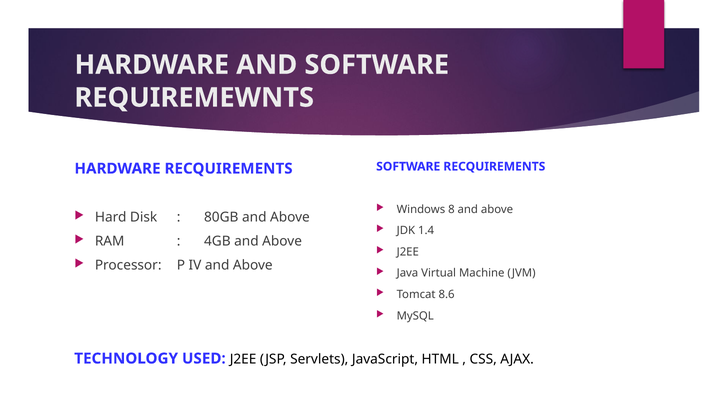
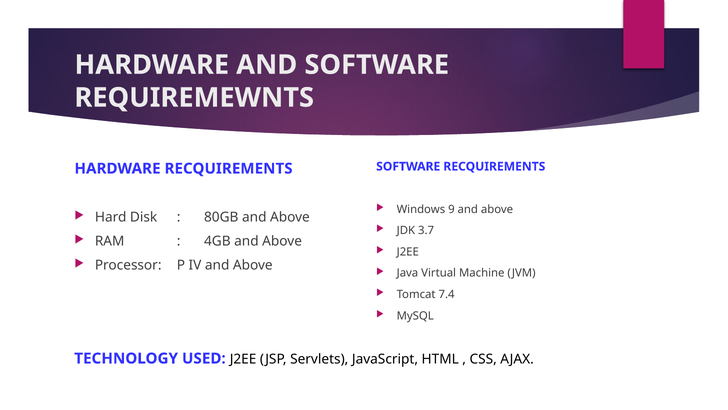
8: 8 -> 9
1.4: 1.4 -> 3.7
8.6: 8.6 -> 7.4
